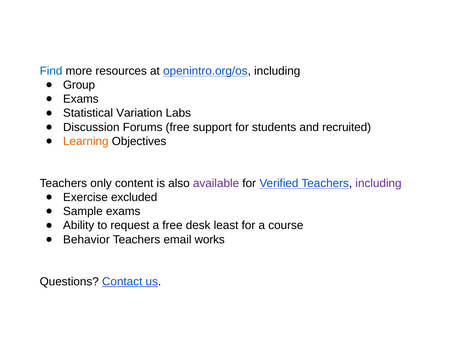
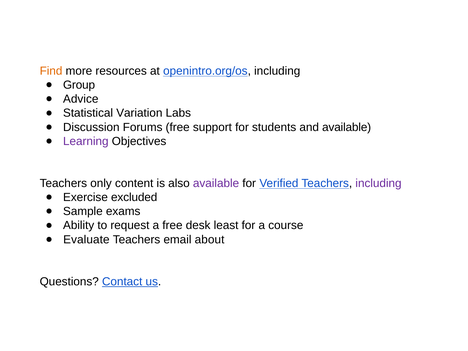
Find colour: blue -> orange
Exams at (81, 99): Exams -> Advice
and recruited: recruited -> available
Learning colour: orange -> purple
Behavior: Behavior -> Evaluate
works: works -> about
